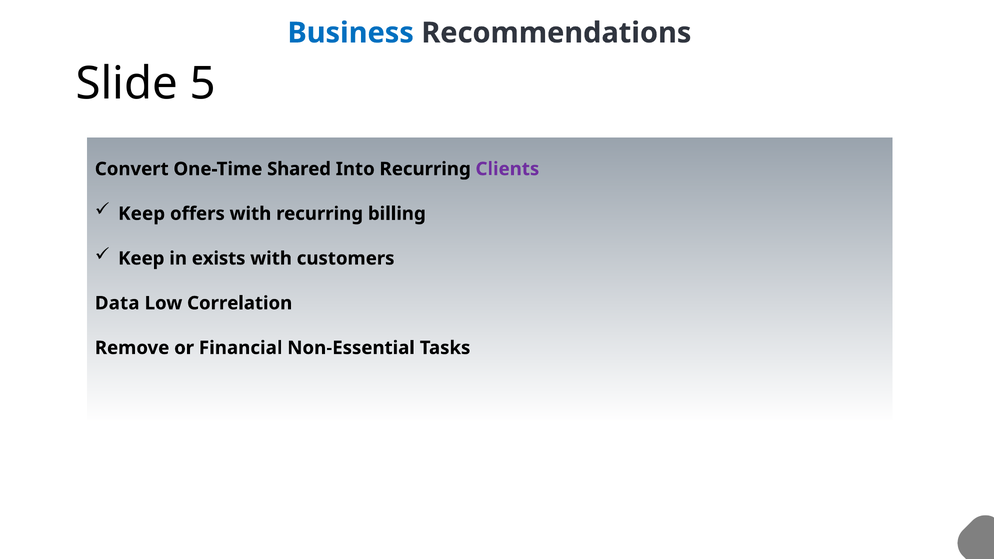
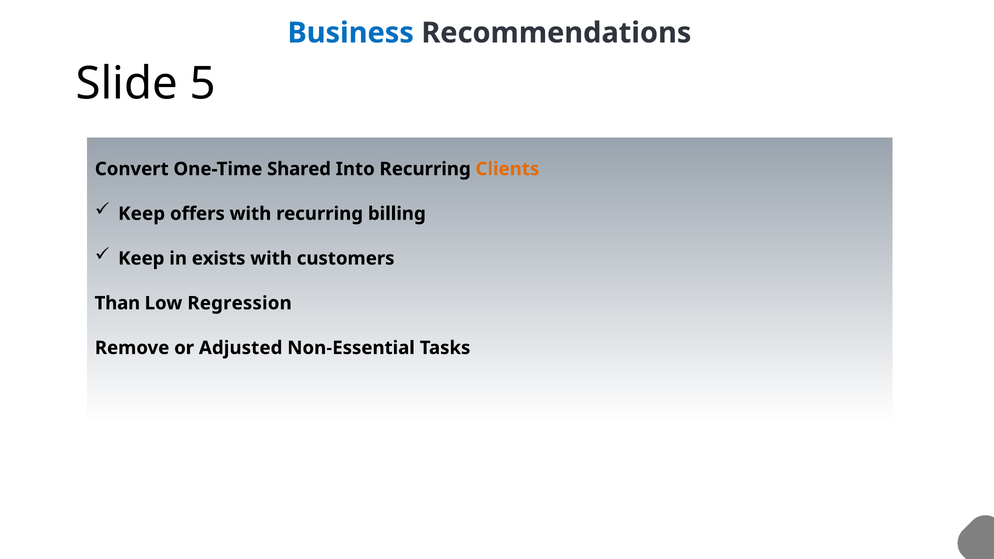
Clients colour: purple -> orange
Data: Data -> Than
Correlation: Correlation -> Regression
Financial: Financial -> Adjusted
